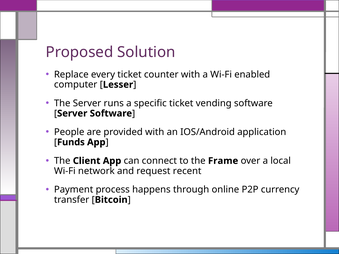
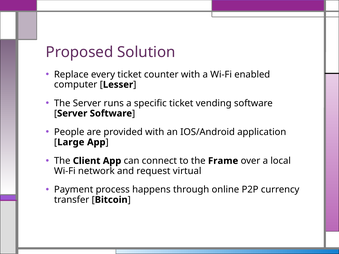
Funds: Funds -> Large
recent: recent -> virtual
